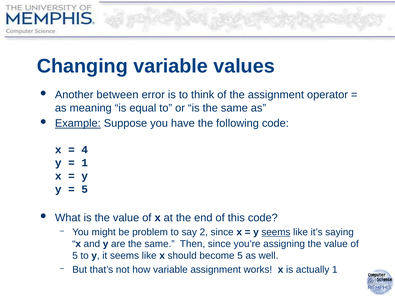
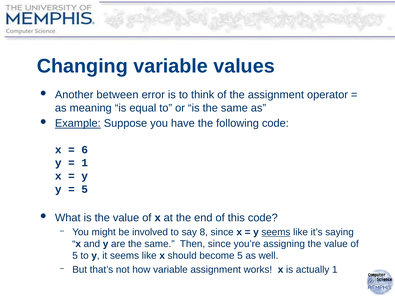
4: 4 -> 6
problem: problem -> involved
2: 2 -> 8
